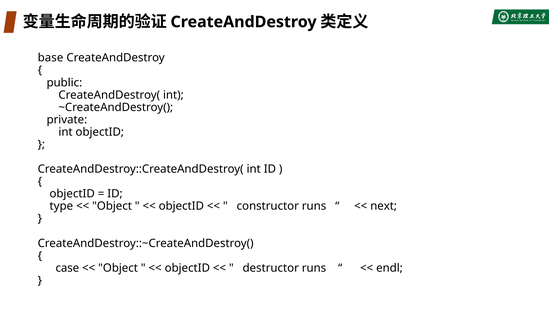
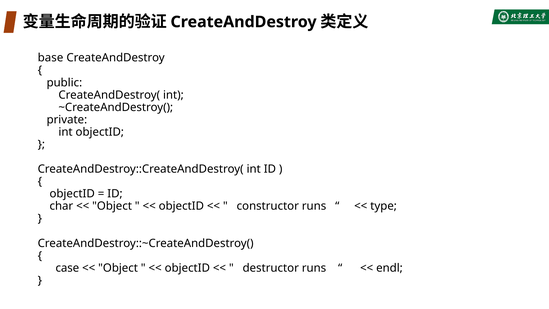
type: type -> char
next: next -> type
